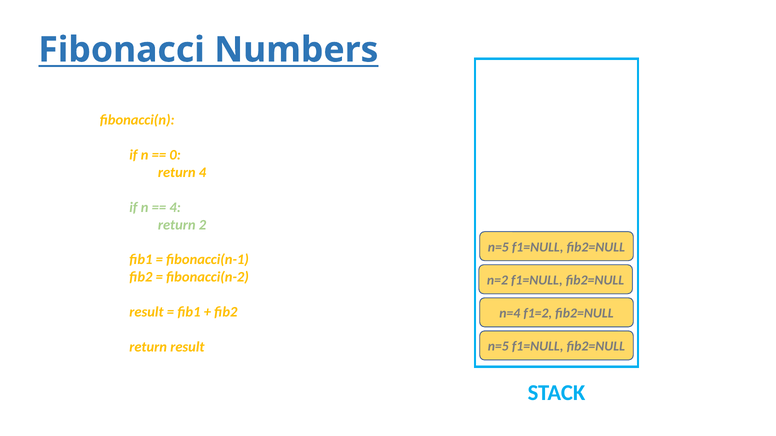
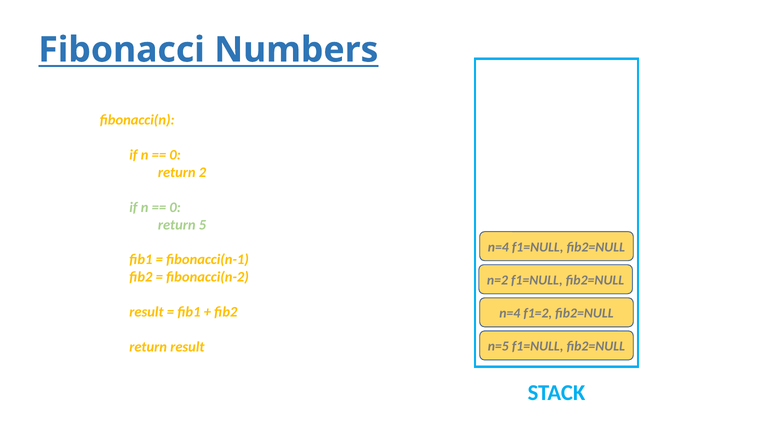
return 4: 4 -> 2
4 at (175, 208): 4 -> 0
2: 2 -> 5
n=5 at (498, 247): n=5 -> n=4
